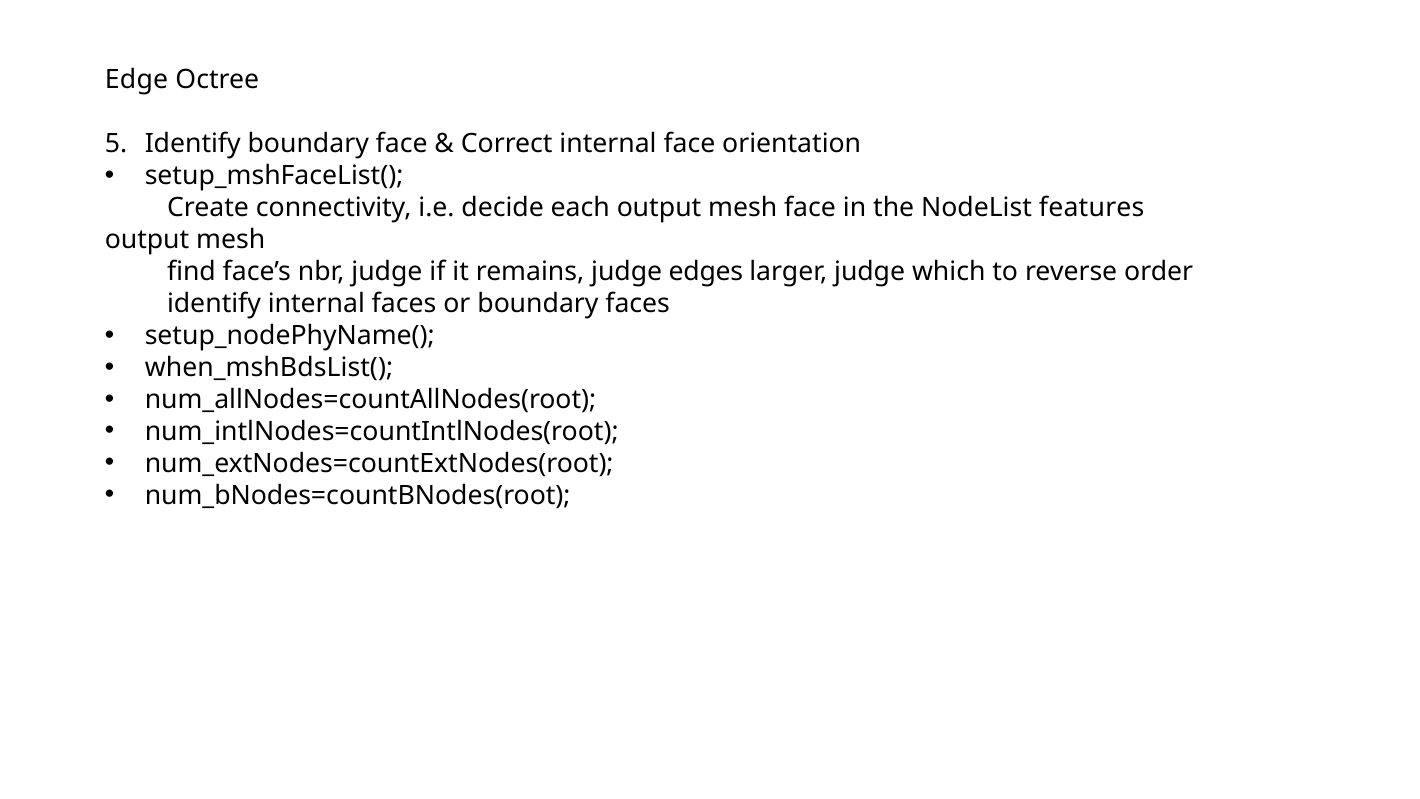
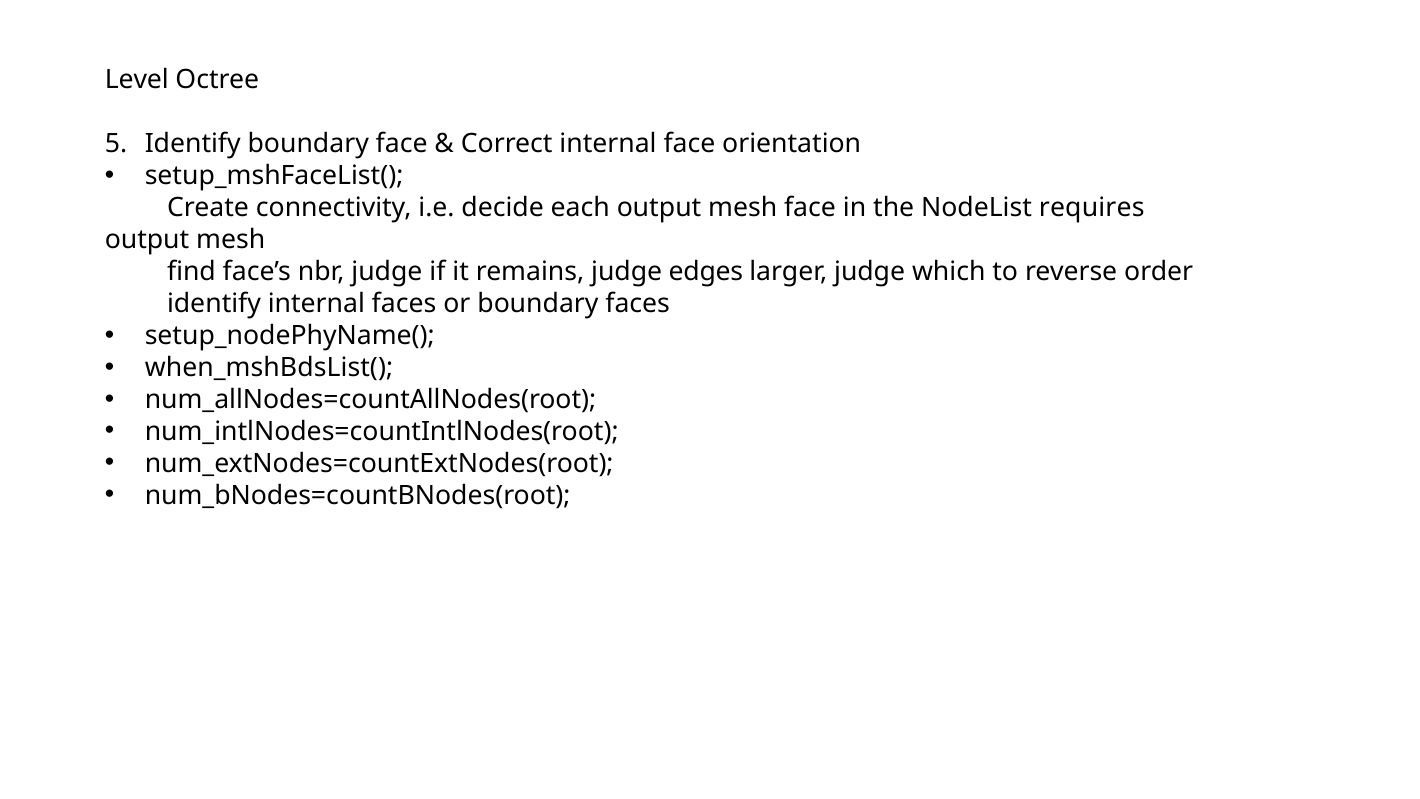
Edge: Edge -> Level
features: features -> requires
